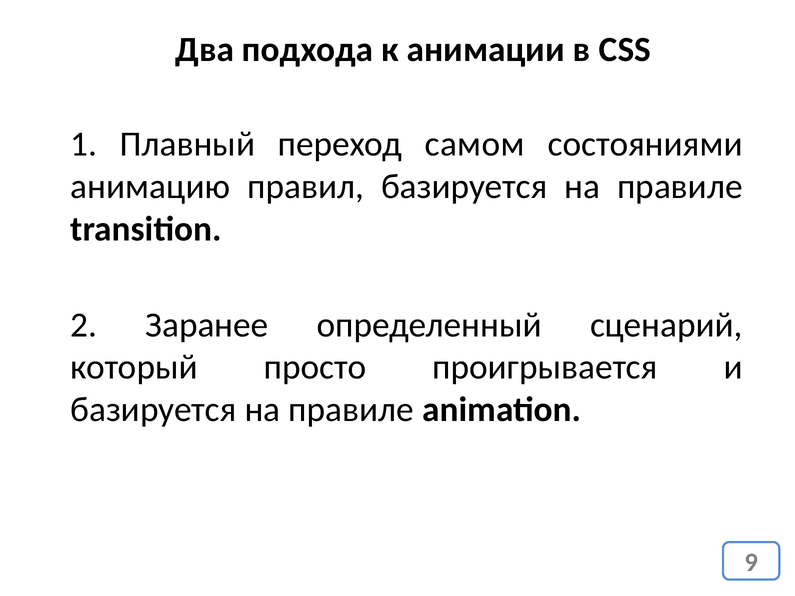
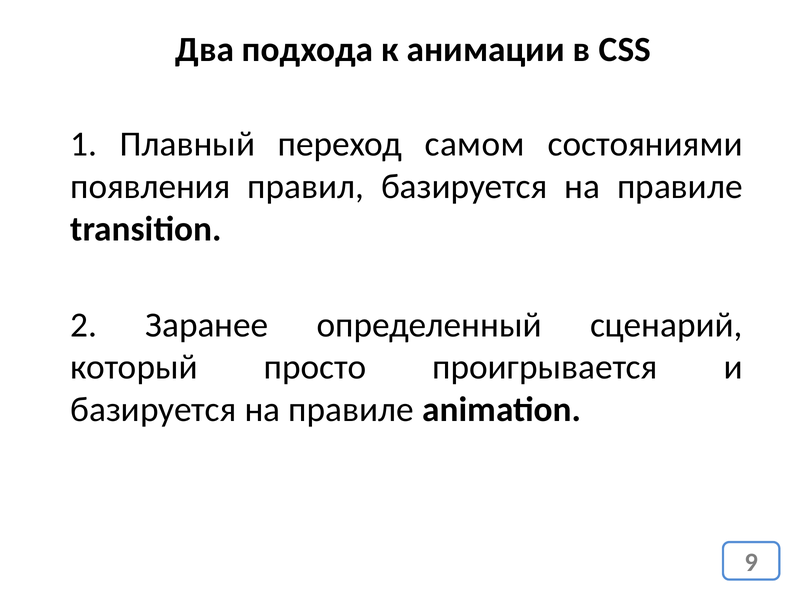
анимацию: анимацию -> появления
